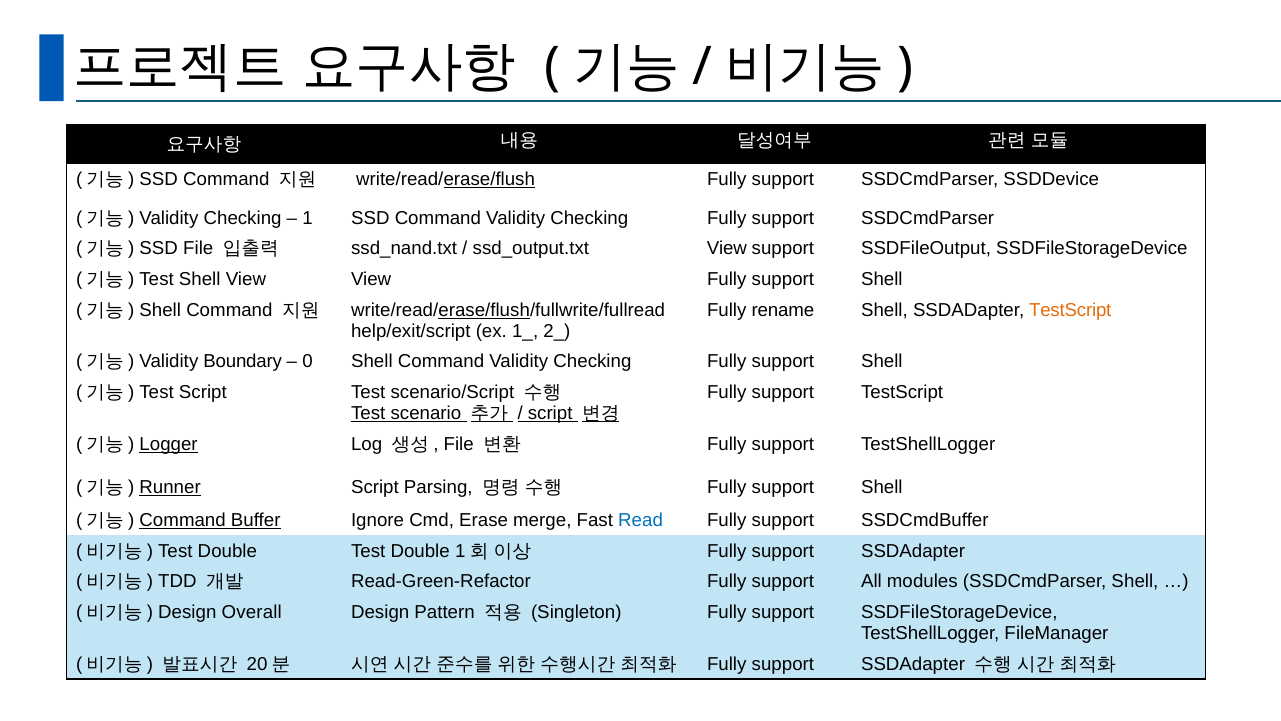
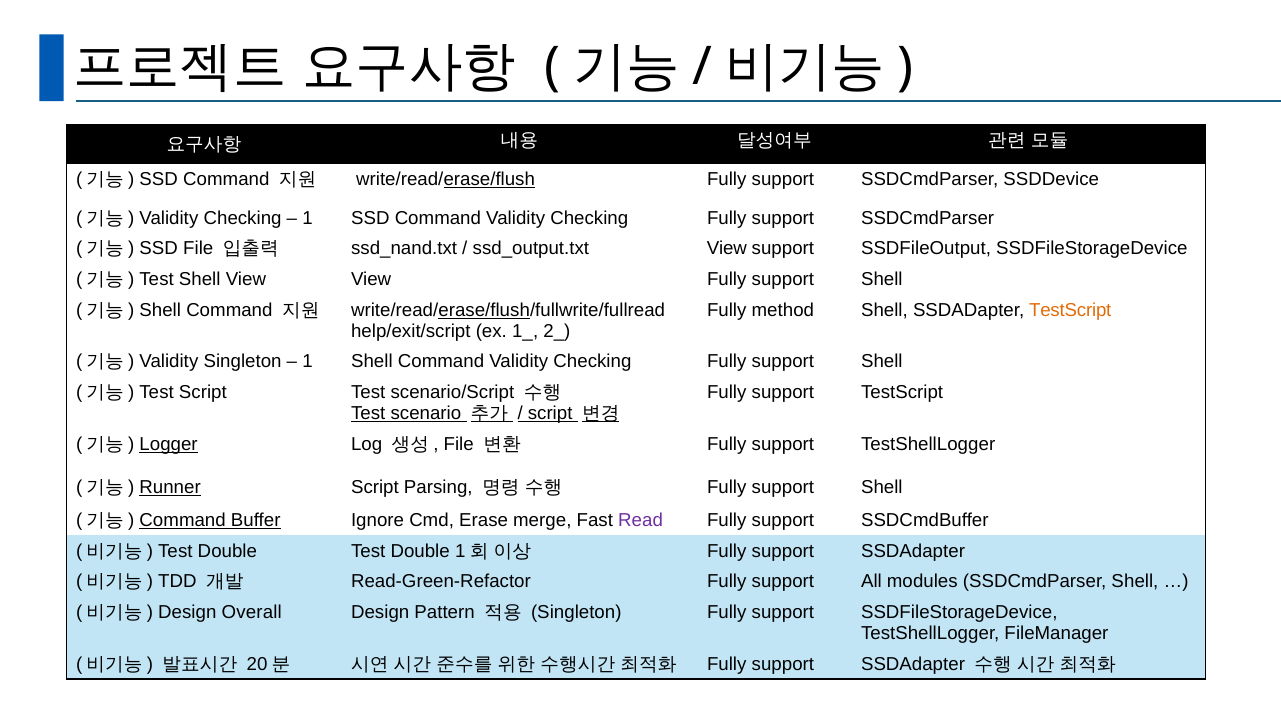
rename: rename -> method
Validity Boundary: Boundary -> Singleton
0 at (308, 362): 0 -> 1
Read colour: blue -> purple
